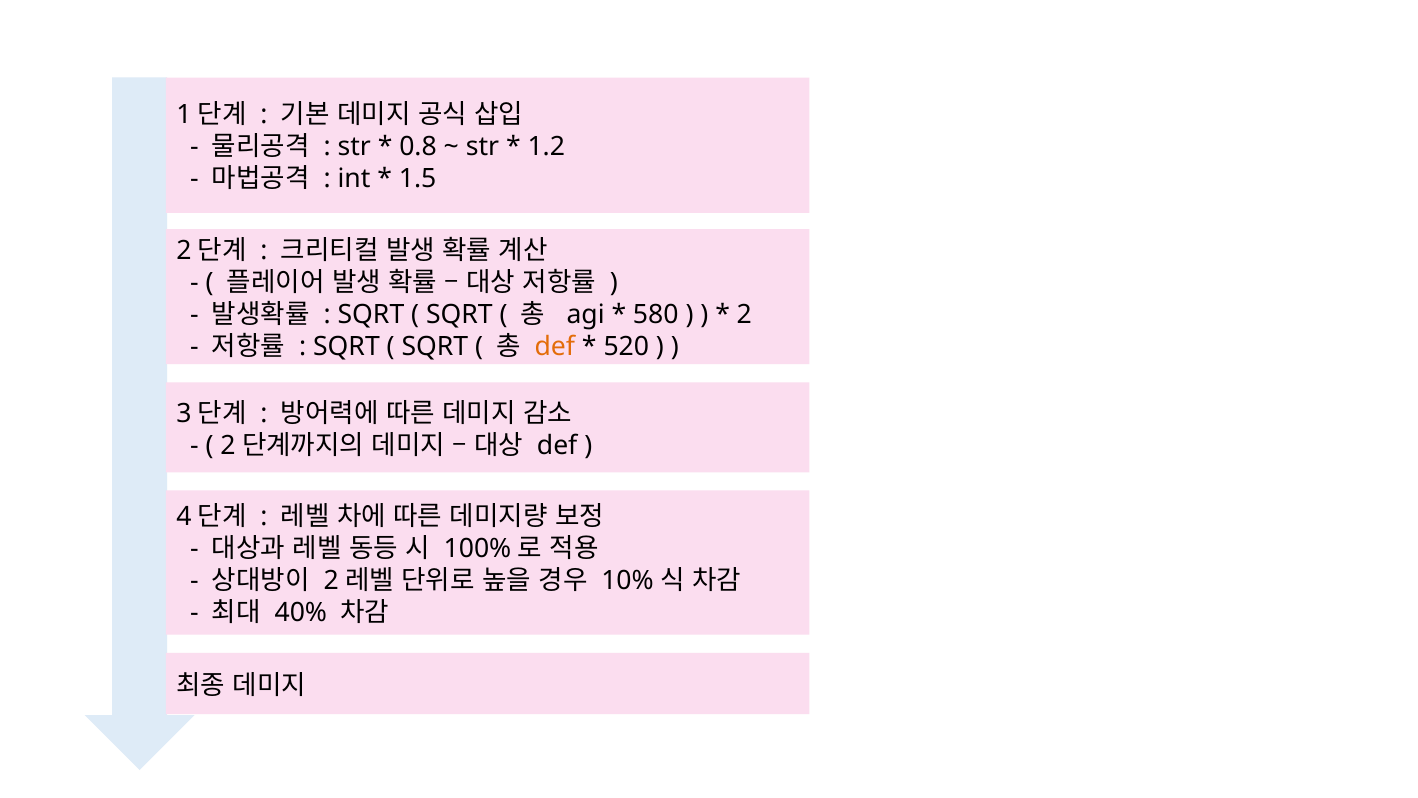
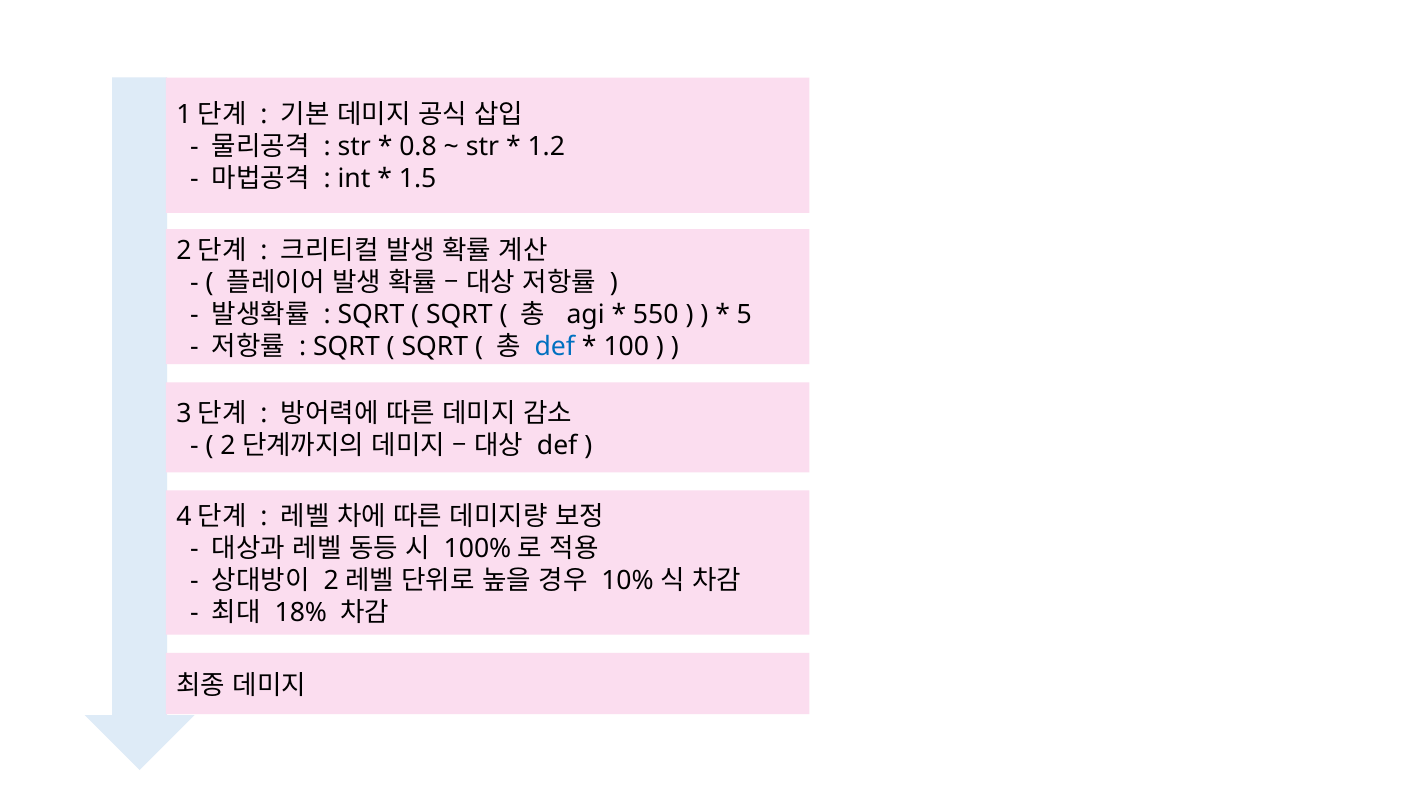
580: 580 -> 550
2: 2 -> 5
def at (555, 346) colour: orange -> blue
520: 520 -> 100
40%: 40% -> 18%
